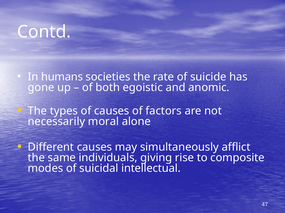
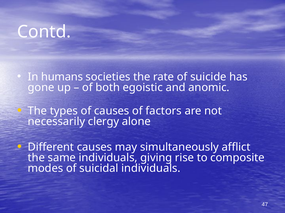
moral: moral -> clergy
suicidal intellectual: intellectual -> individuals
